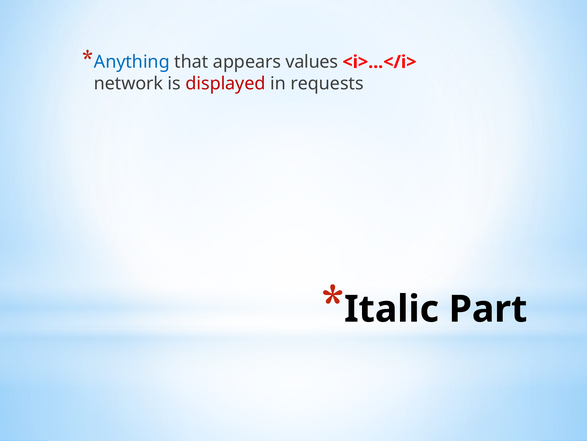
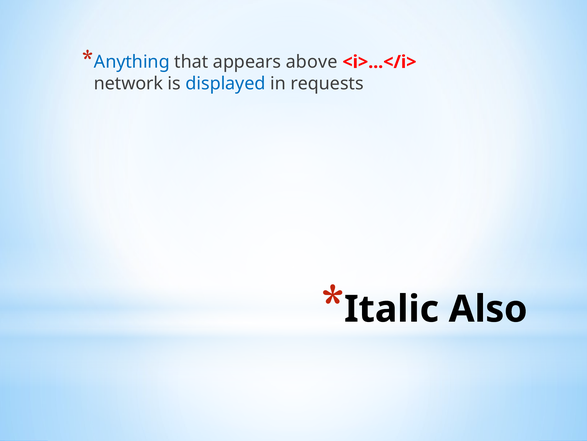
values: values -> above
displayed colour: red -> blue
Part: Part -> Also
